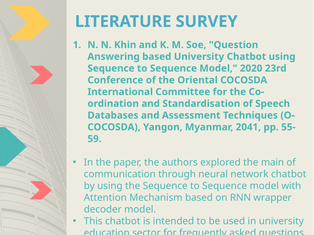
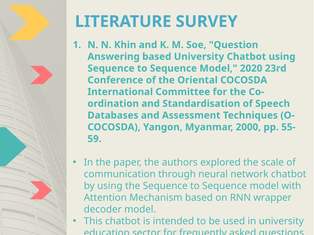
2041: 2041 -> 2000
main: main -> scale
